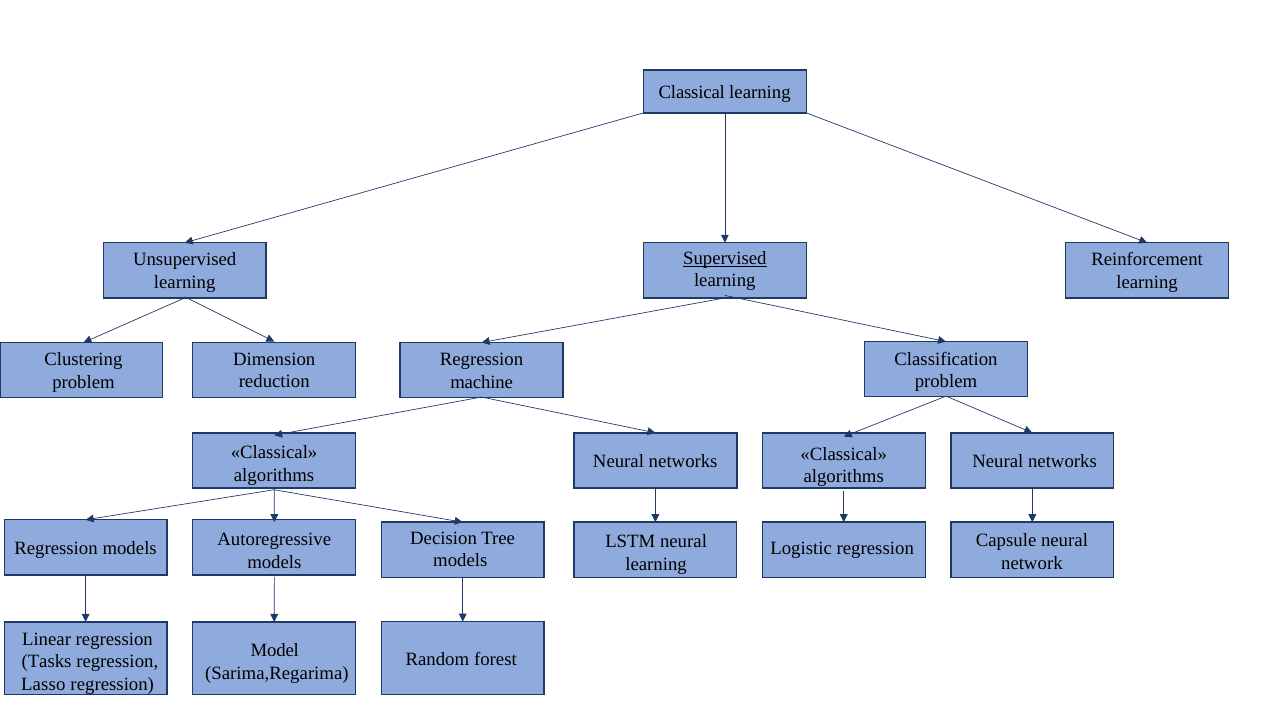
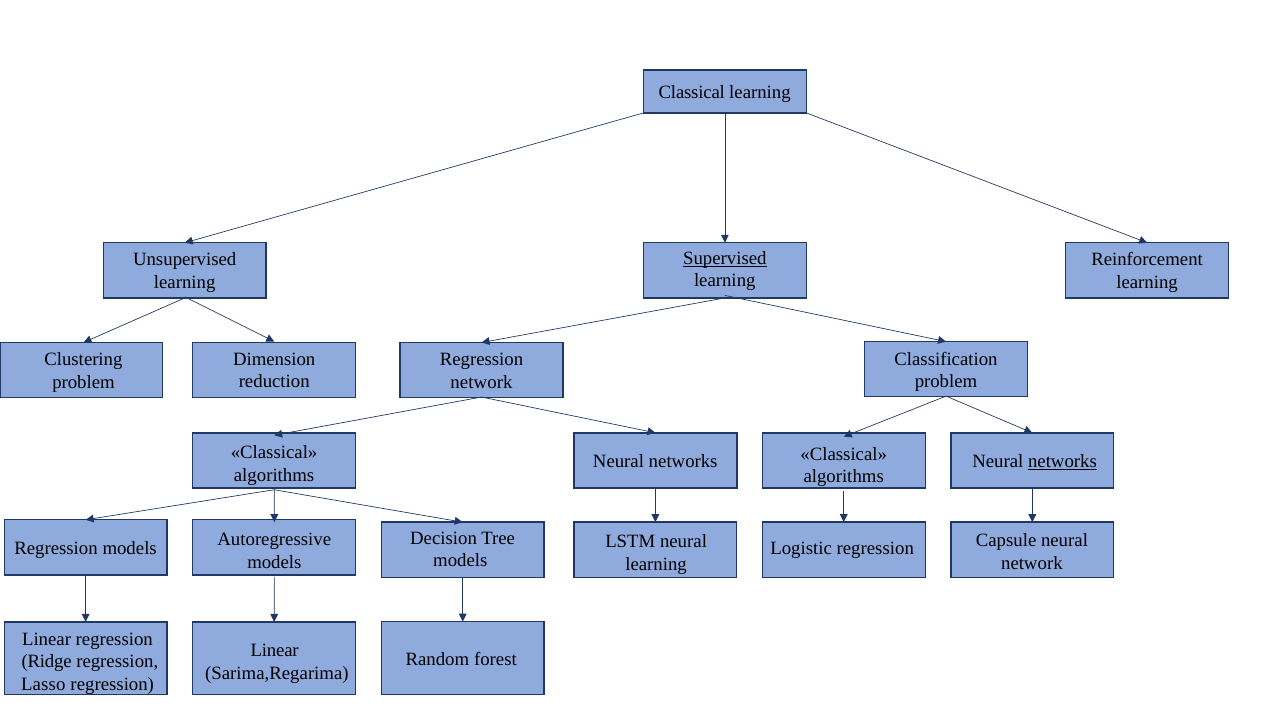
machine at (482, 382): machine -> network
networks at (1062, 462) underline: none -> present
Model at (275, 650): Model -> Linear
Tasks: Tasks -> Ridge
